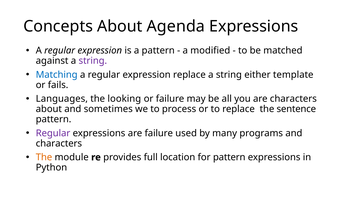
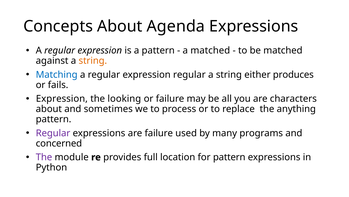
a modified: modified -> matched
string at (93, 61) colour: purple -> orange
expression replace: replace -> regular
template: template -> produces
Languages at (62, 98): Languages -> Expression
sentence: sentence -> anything
characters at (59, 143): characters -> concerned
The at (44, 157) colour: orange -> purple
